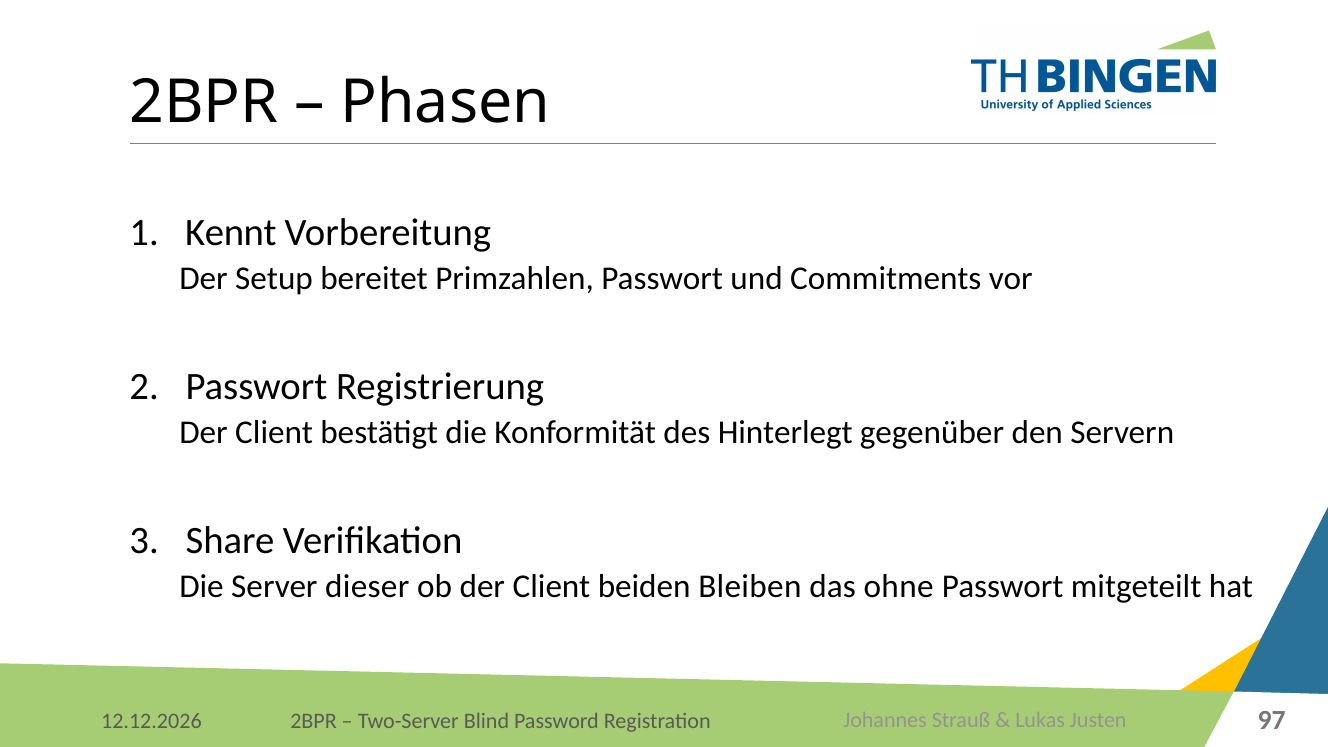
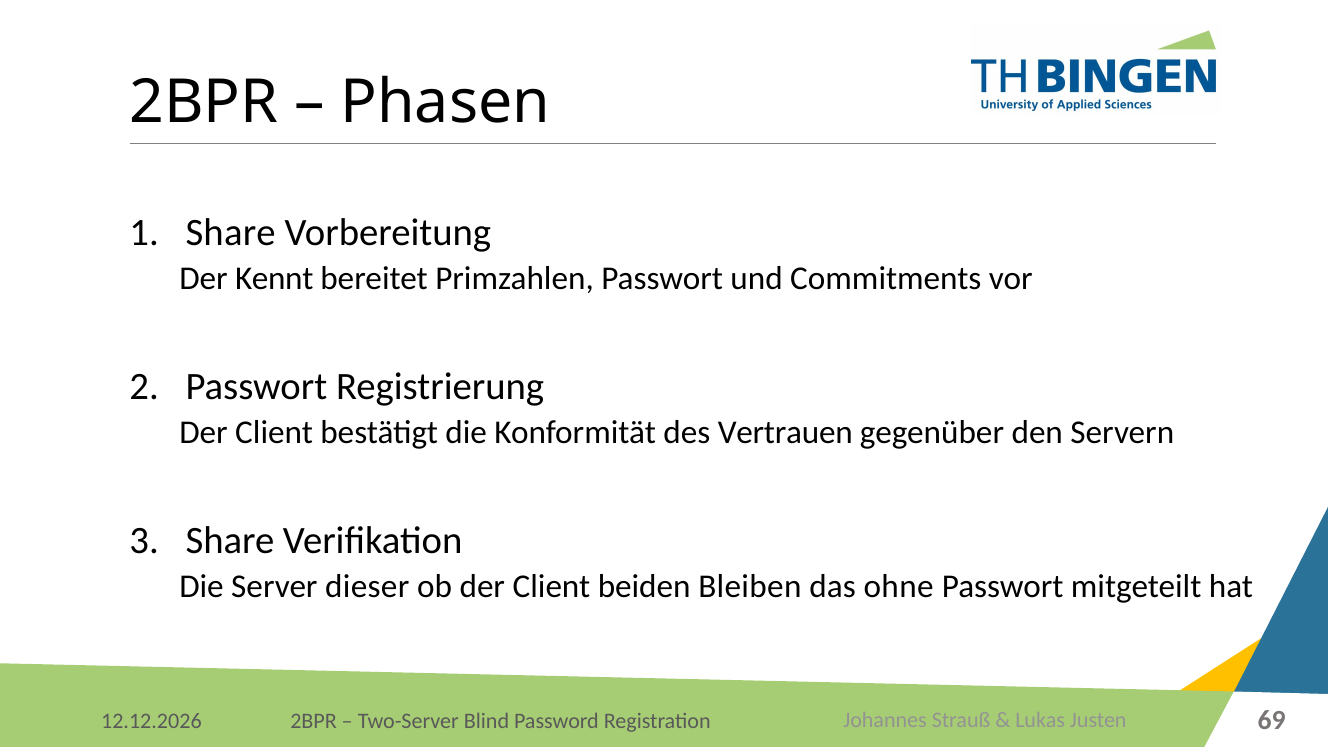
Kennt at (231, 233): Kennt -> Share
Setup: Setup -> Kennt
Hinterlegt: Hinterlegt -> Vertrauen
97: 97 -> 69
